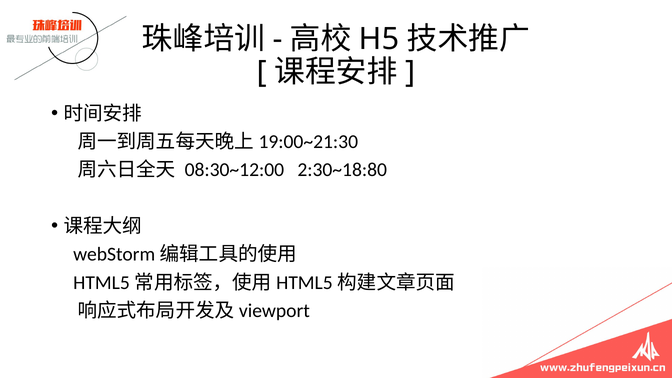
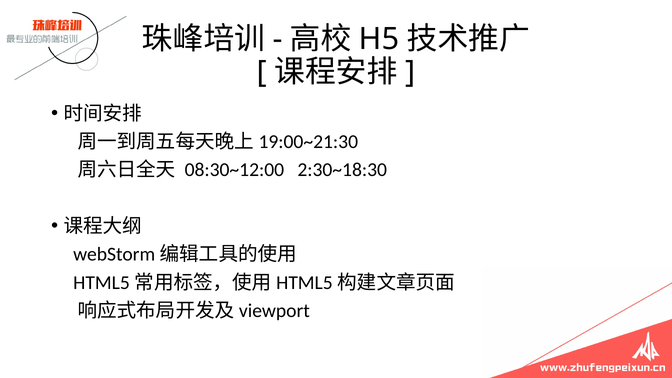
2:30~18:80: 2:30~18:80 -> 2:30~18:30
